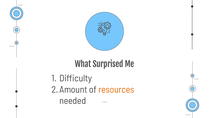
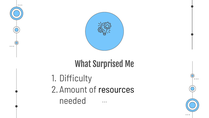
resources colour: orange -> black
